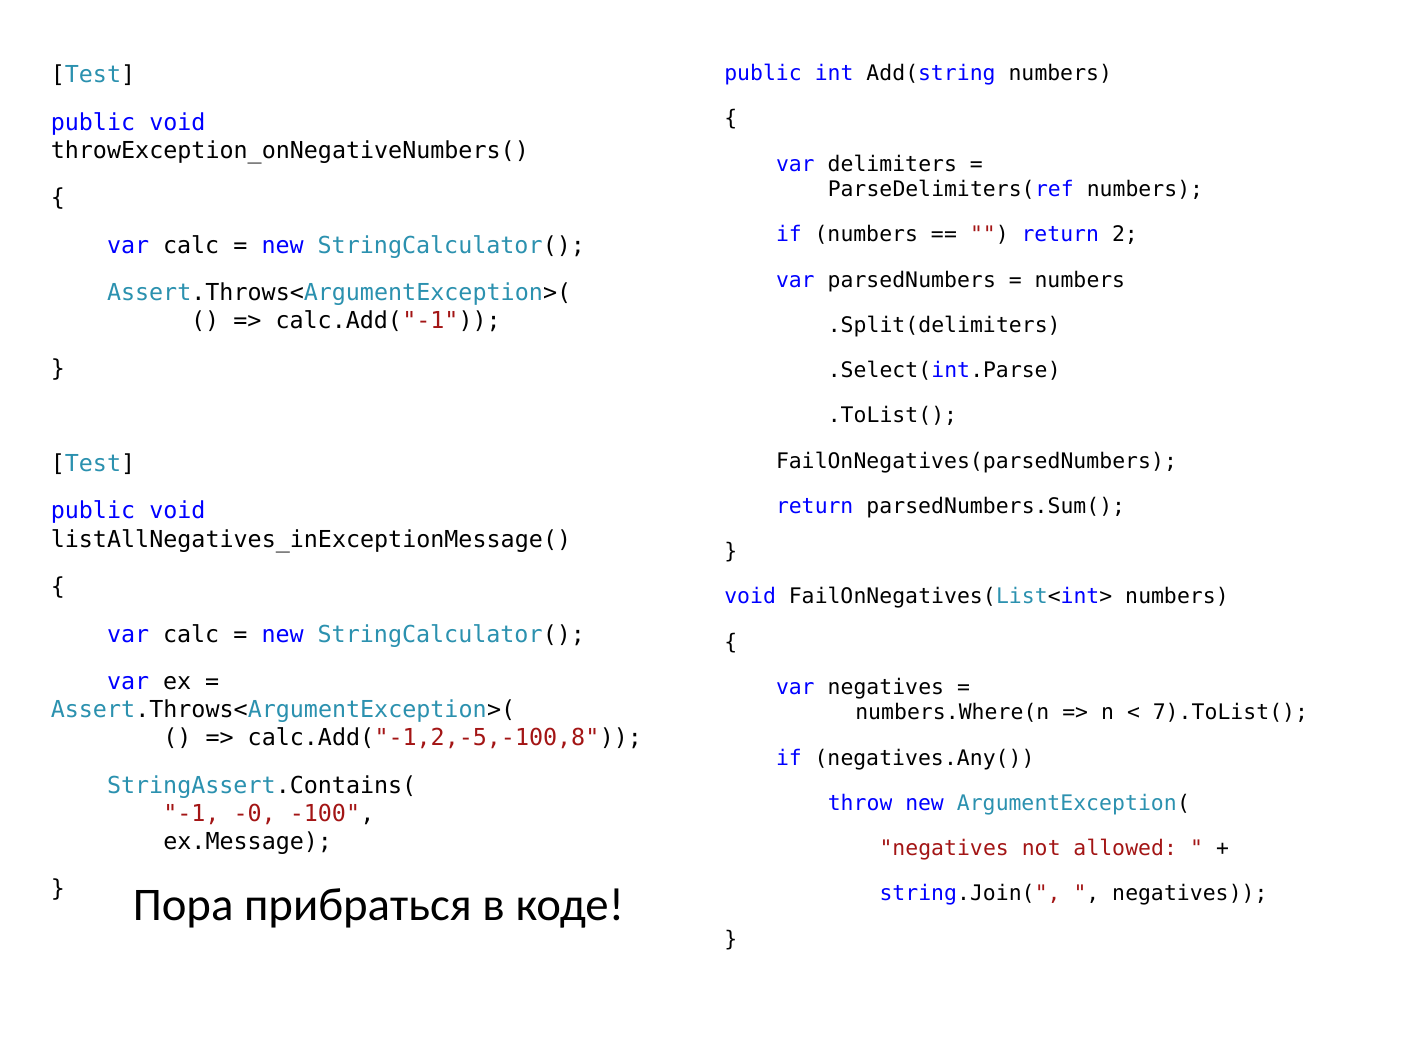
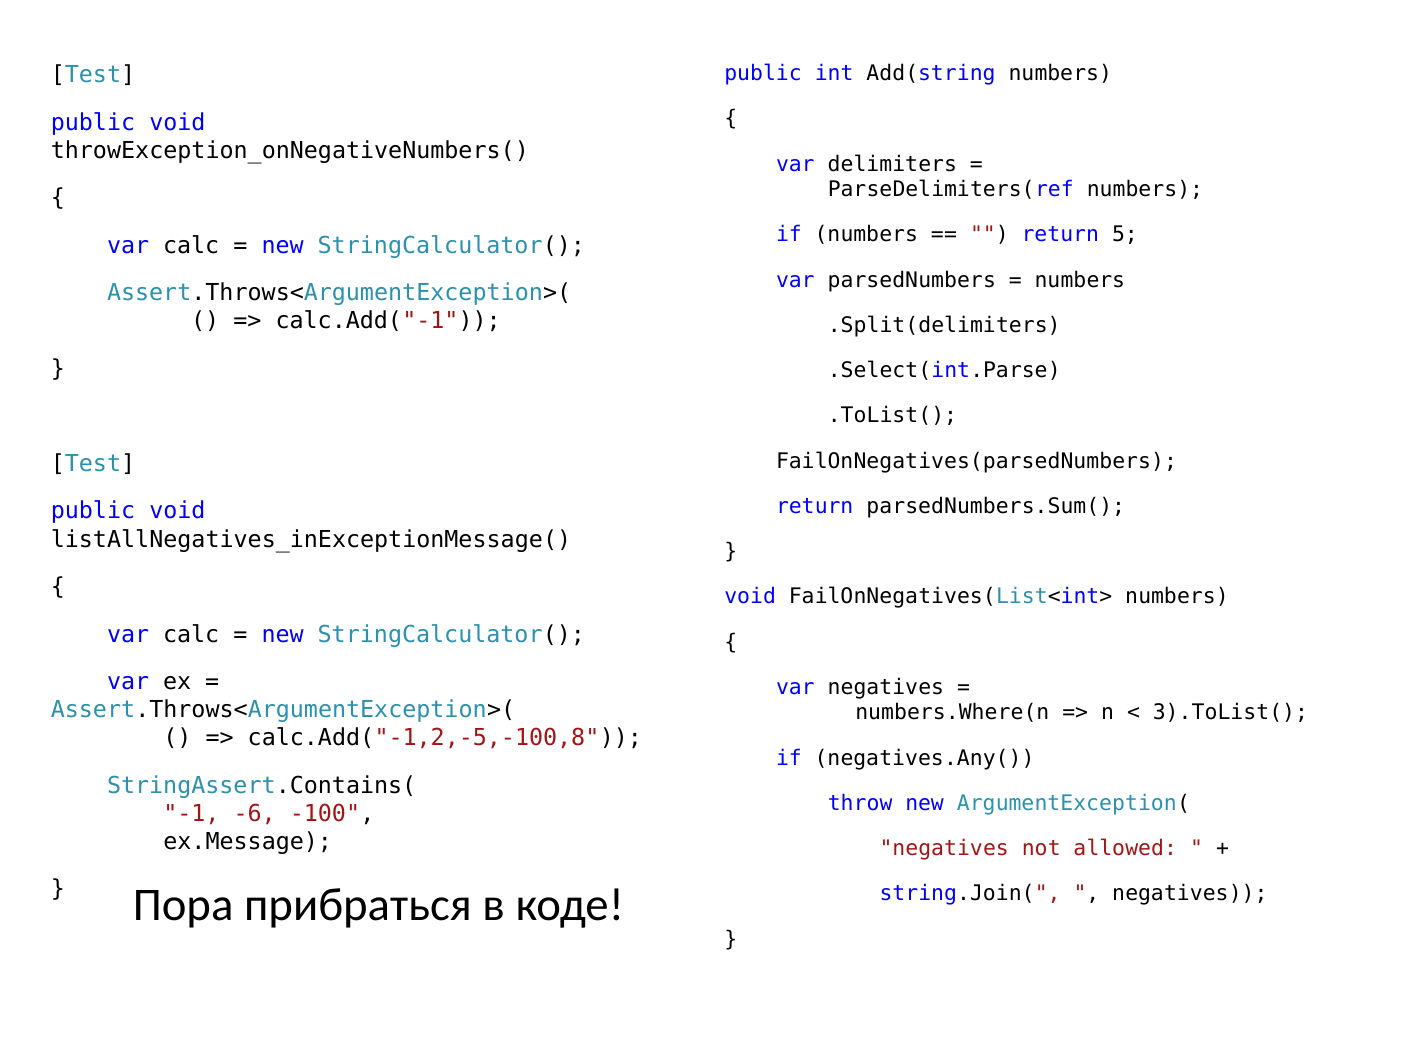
2: 2 -> 5
7).ToList(: 7).ToList( -> 3).ToList(
-0: -0 -> -6
